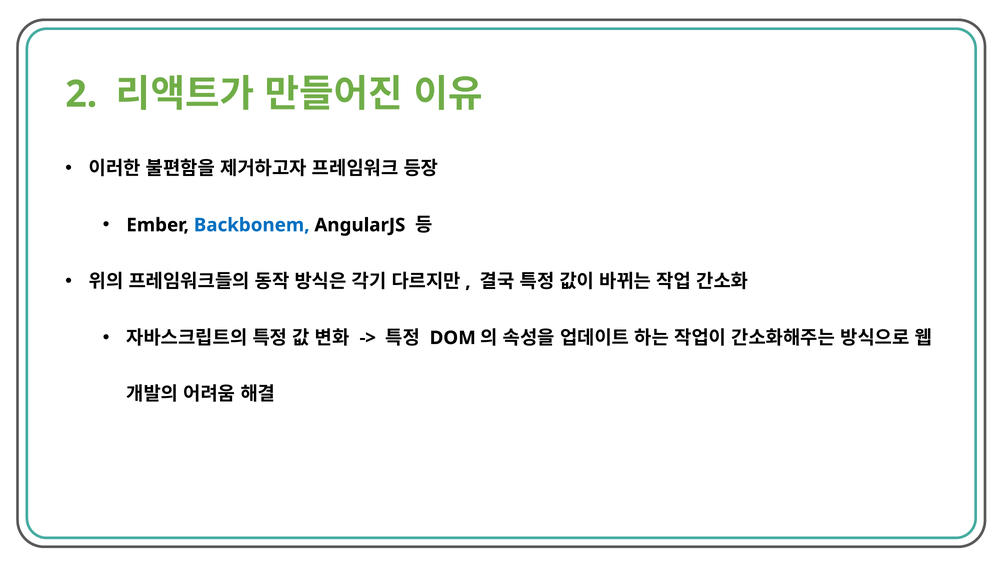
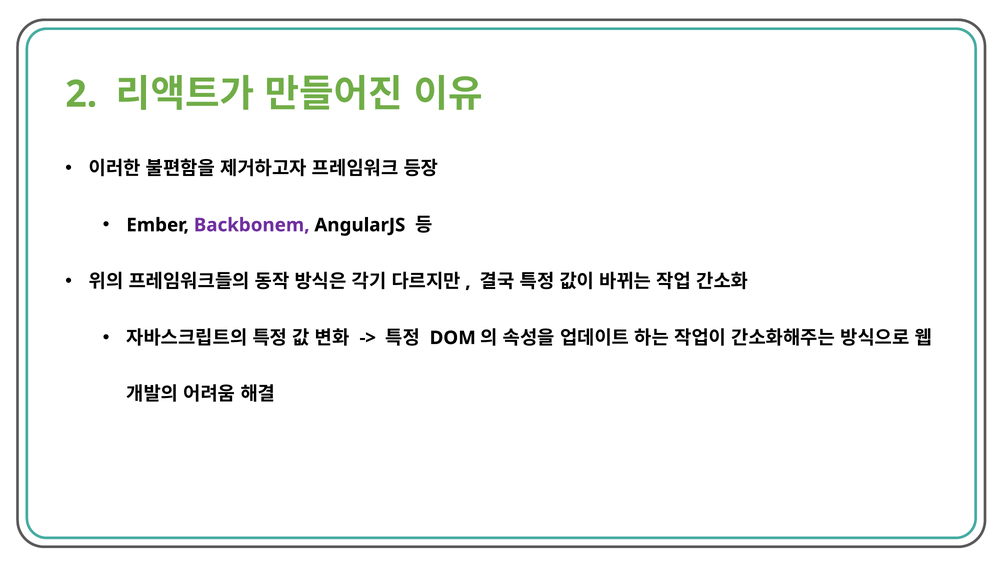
Backbonem colour: blue -> purple
